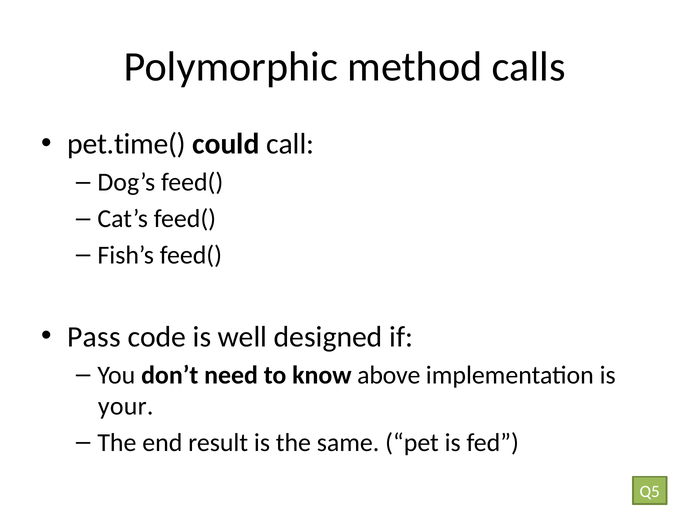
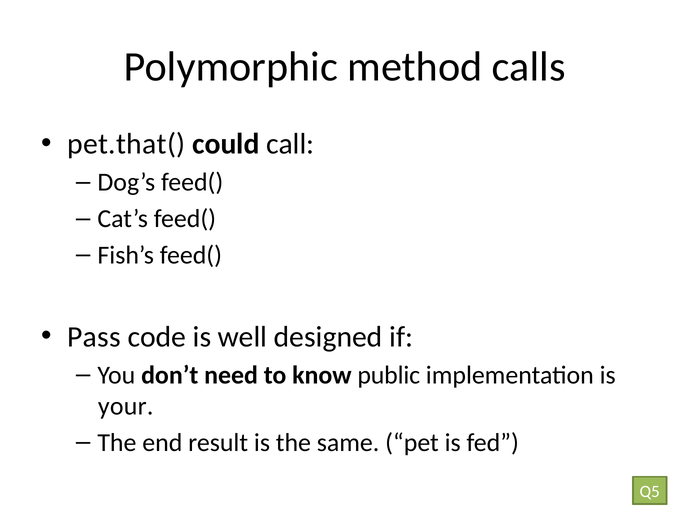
pet.time(: pet.time( -> pet.that(
above: above -> public
